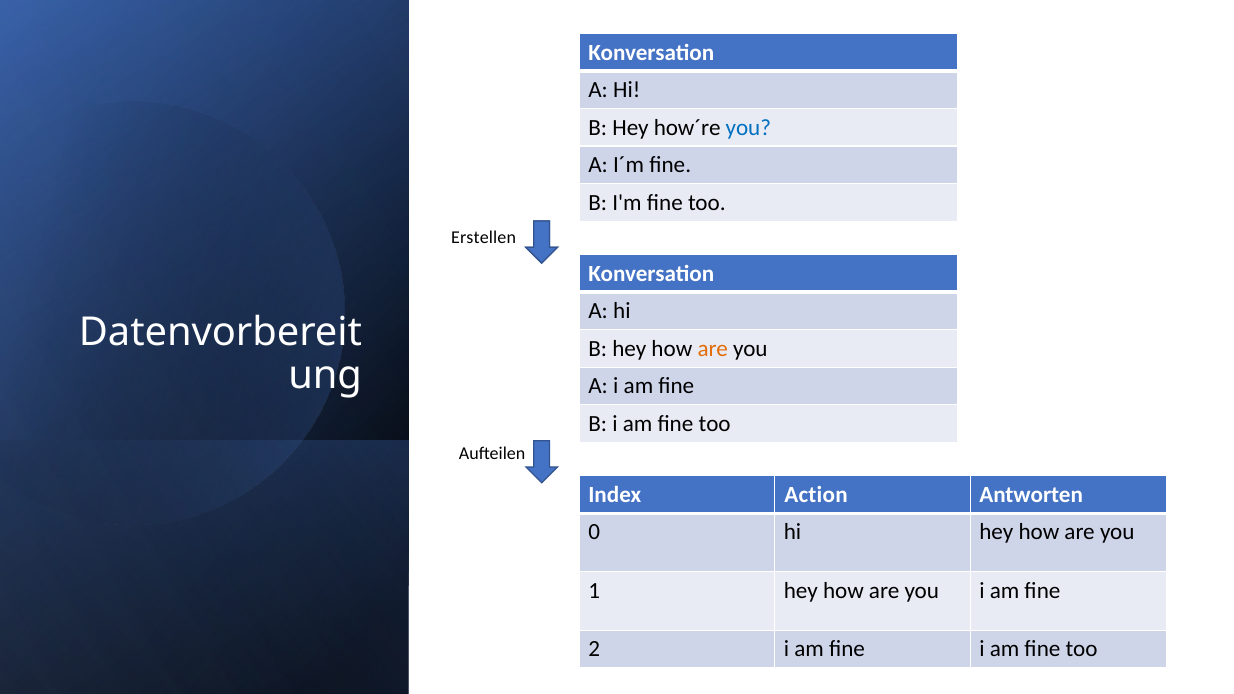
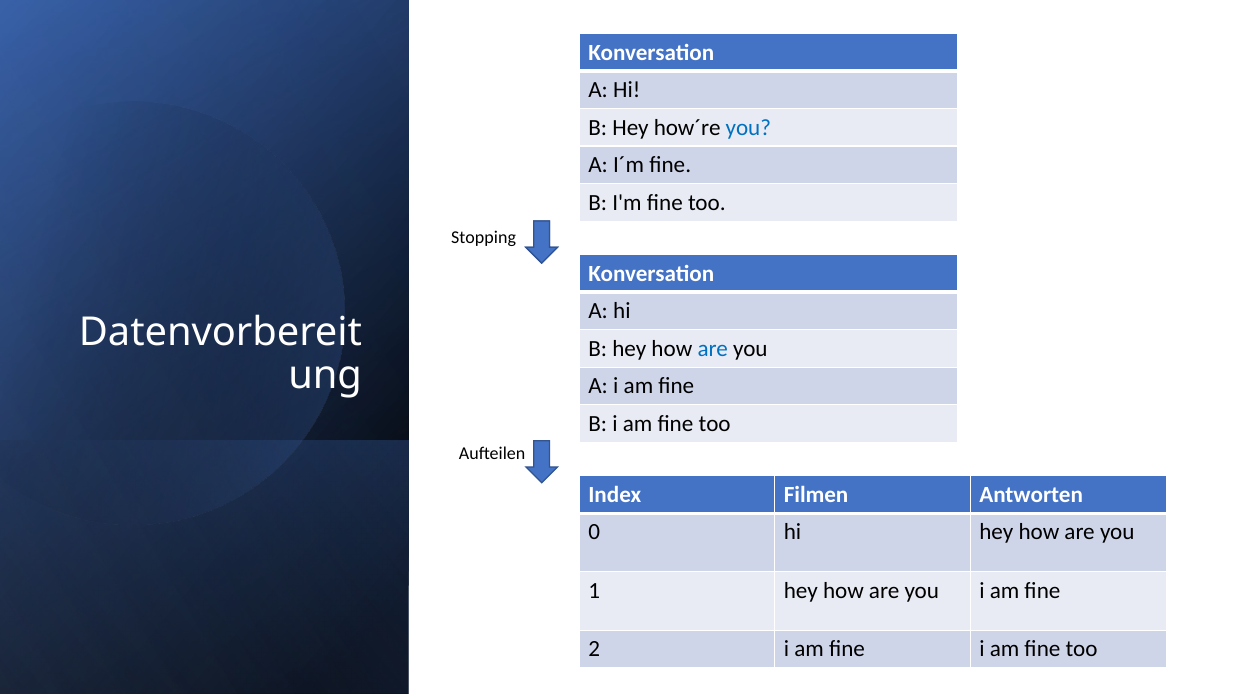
Erstellen: Erstellen -> Stopping
are at (713, 349) colour: orange -> blue
Action: Action -> Filmen
